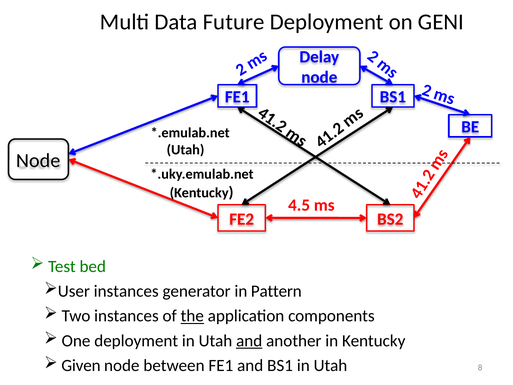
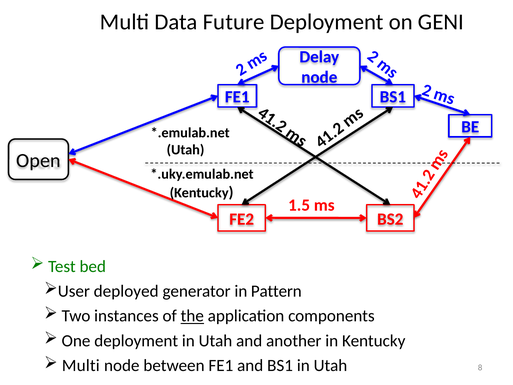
Node at (38, 161): Node -> Open
4.5: 4.5 -> 1.5
User instances: instances -> deployed
and at (249, 341) underline: present -> none
Given at (81, 365): Given -> Multi
